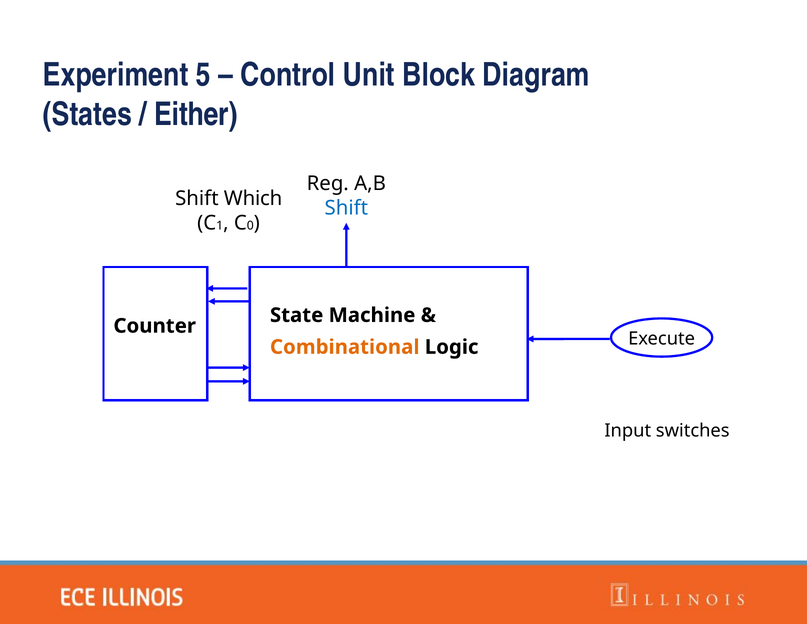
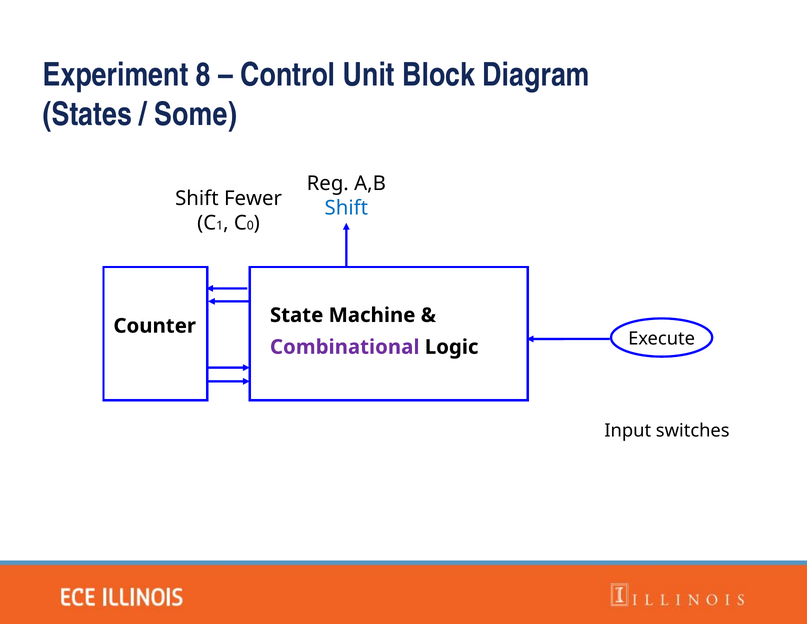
5: 5 -> 8
Either: Either -> Some
Which: Which -> Fewer
Combinational colour: orange -> purple
